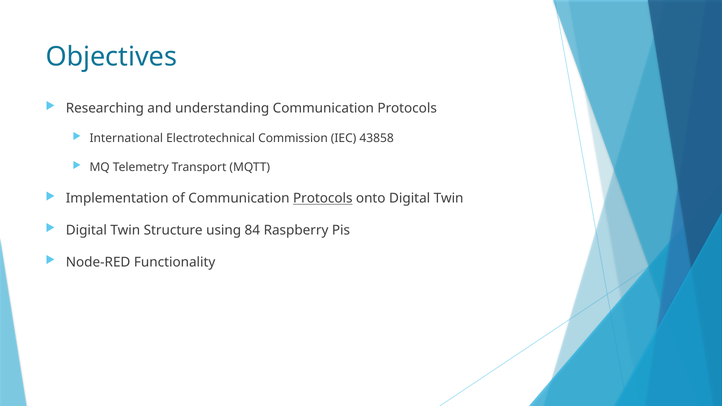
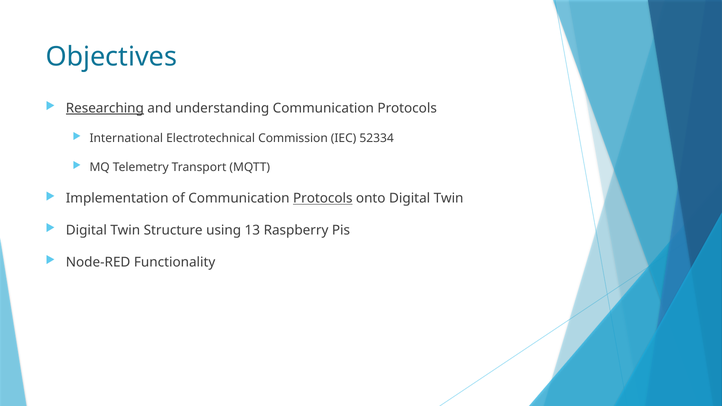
Researching underline: none -> present
43858: 43858 -> 52334
84: 84 -> 13
